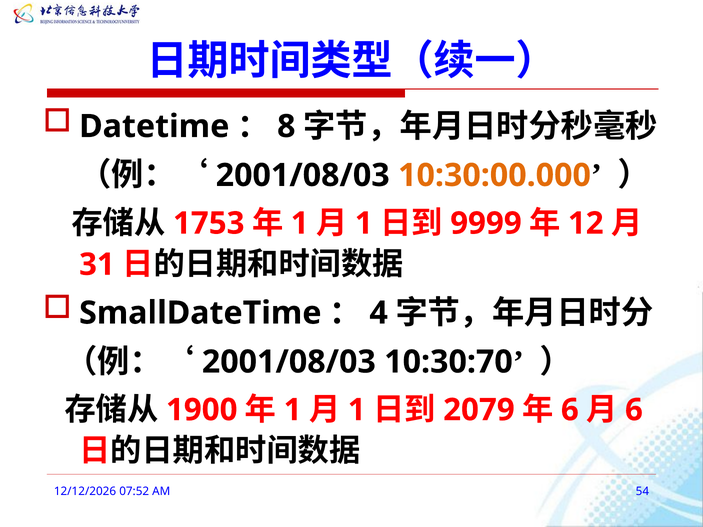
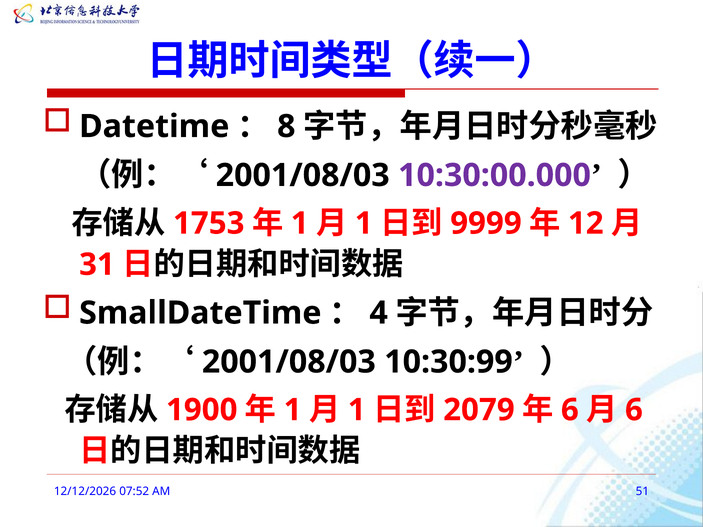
10:30:00.000 colour: orange -> purple
10:30:70: 10:30:70 -> 10:30:99
54: 54 -> 51
